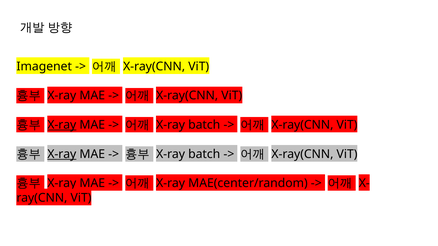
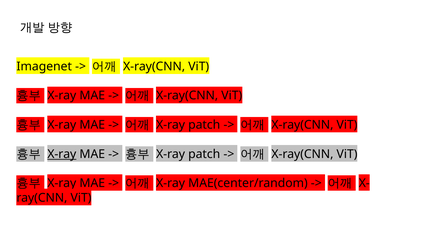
X-ray at (62, 125) underline: present -> none
batch at (204, 125): batch -> patch
batch at (204, 154): batch -> patch
